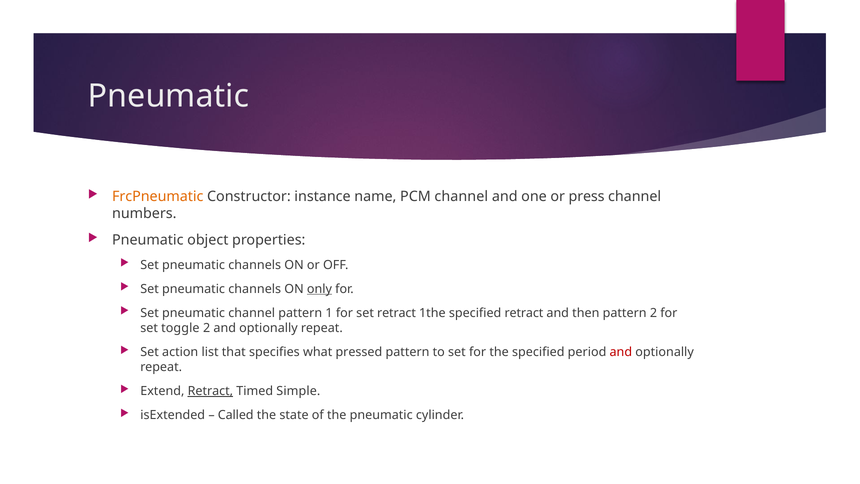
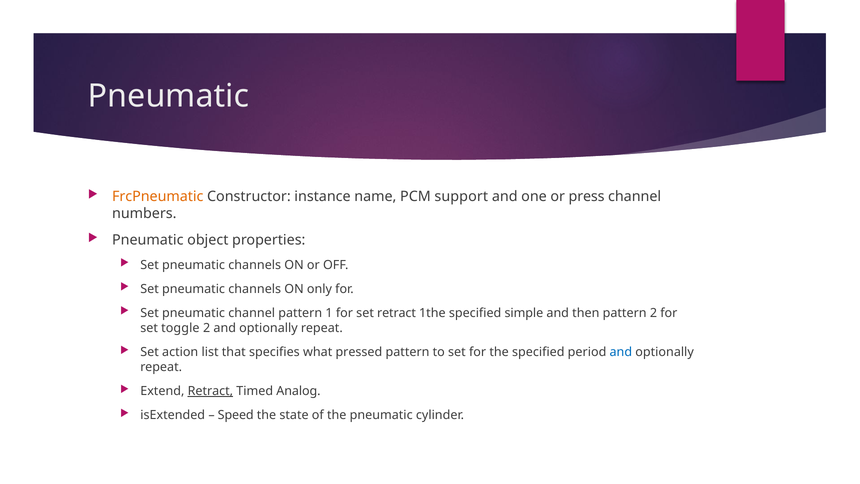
PCM channel: channel -> support
only underline: present -> none
specified retract: retract -> simple
and at (621, 352) colour: red -> blue
Simple: Simple -> Analog
Called: Called -> Speed
